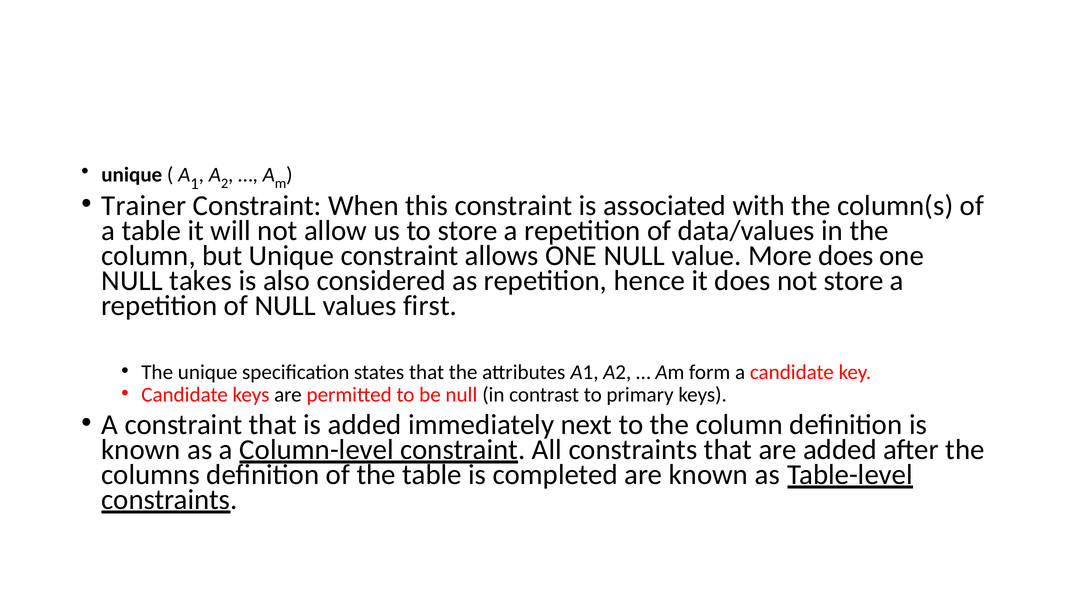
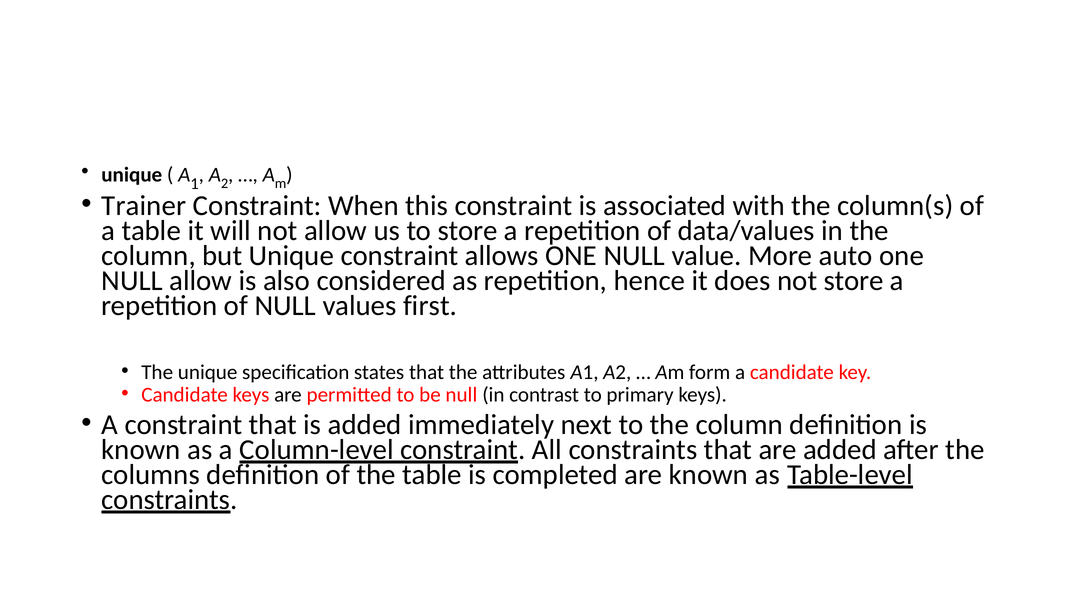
More does: does -> auto
NULL takes: takes -> allow
